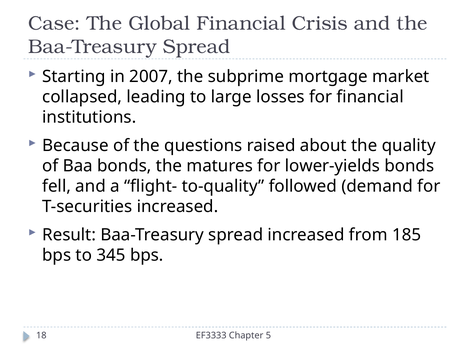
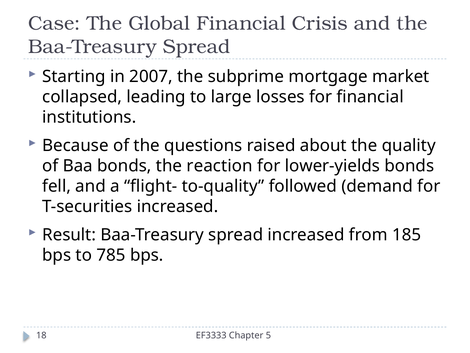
matures: matures -> reaction
345: 345 -> 785
